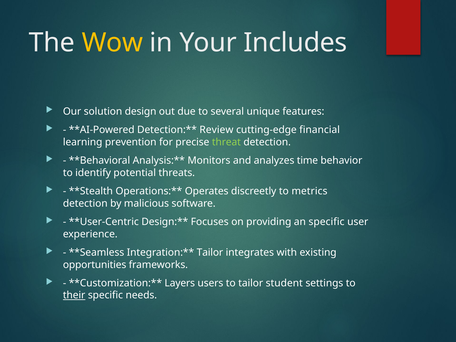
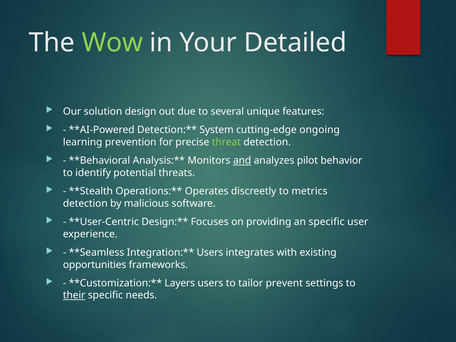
Wow colour: yellow -> light green
Includes: Includes -> Detailed
Review: Review -> System
financial: financial -> ongoing
and underline: none -> present
time: time -> pilot
Tailor at (210, 253): Tailor -> Users
student: student -> prevent
